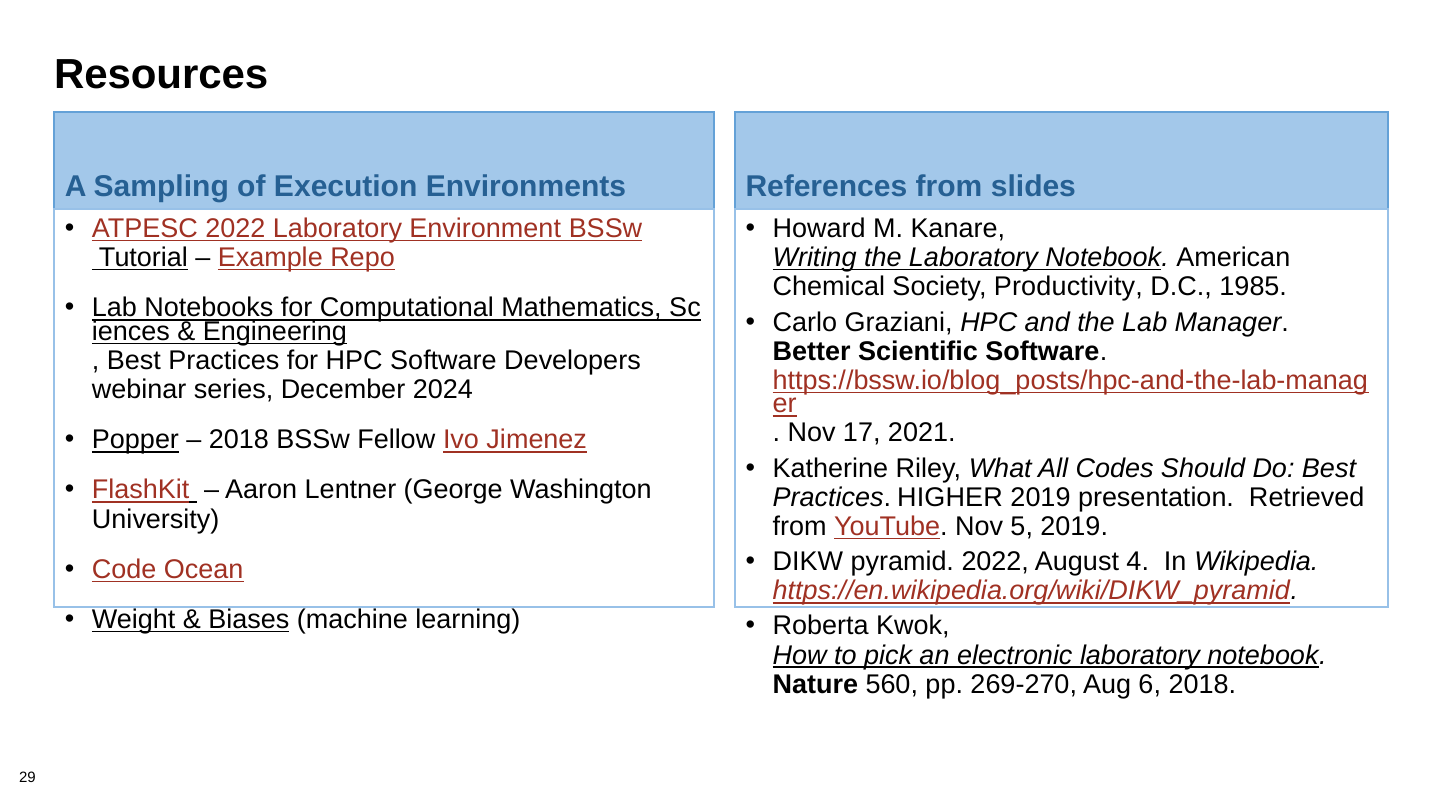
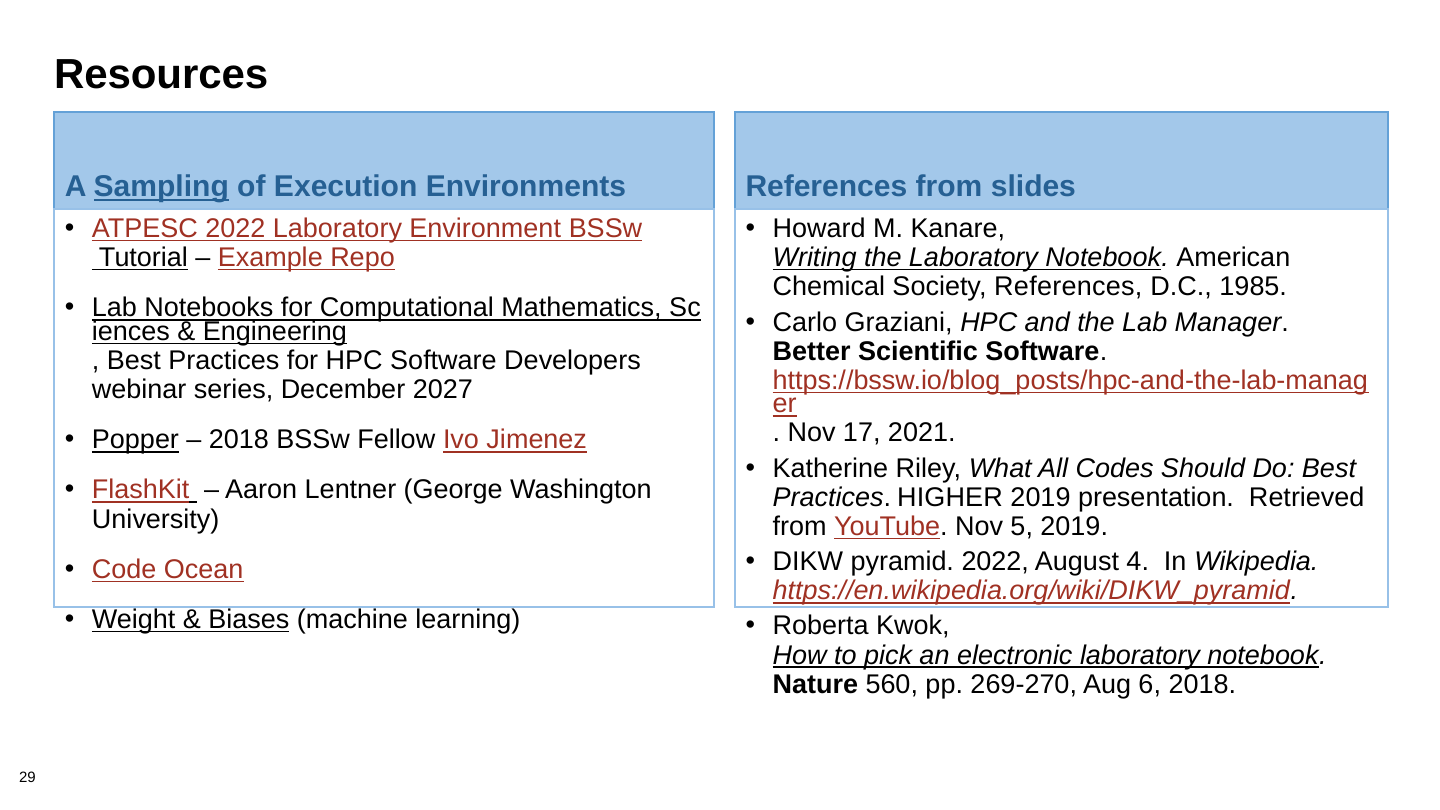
Sampling underline: none -> present
Society Productivity: Productivity -> References
2024: 2024 -> 2027
